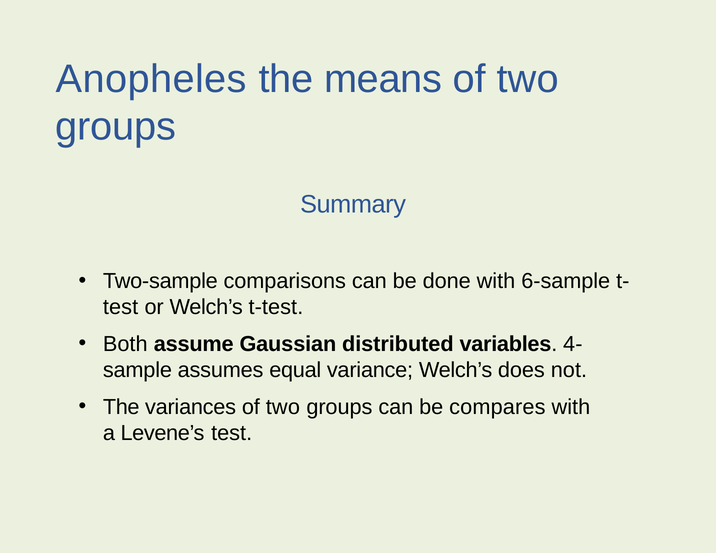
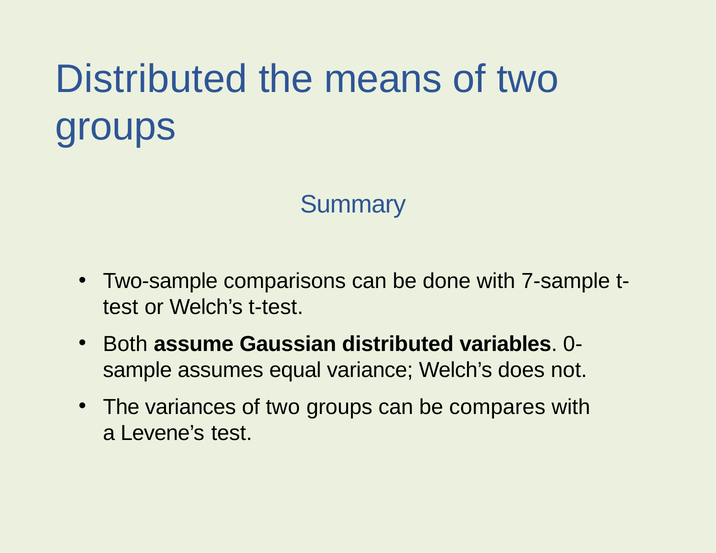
Anopheles at (151, 79): Anopheles -> Distributed
6-sample: 6-sample -> 7-sample
4-: 4- -> 0-
